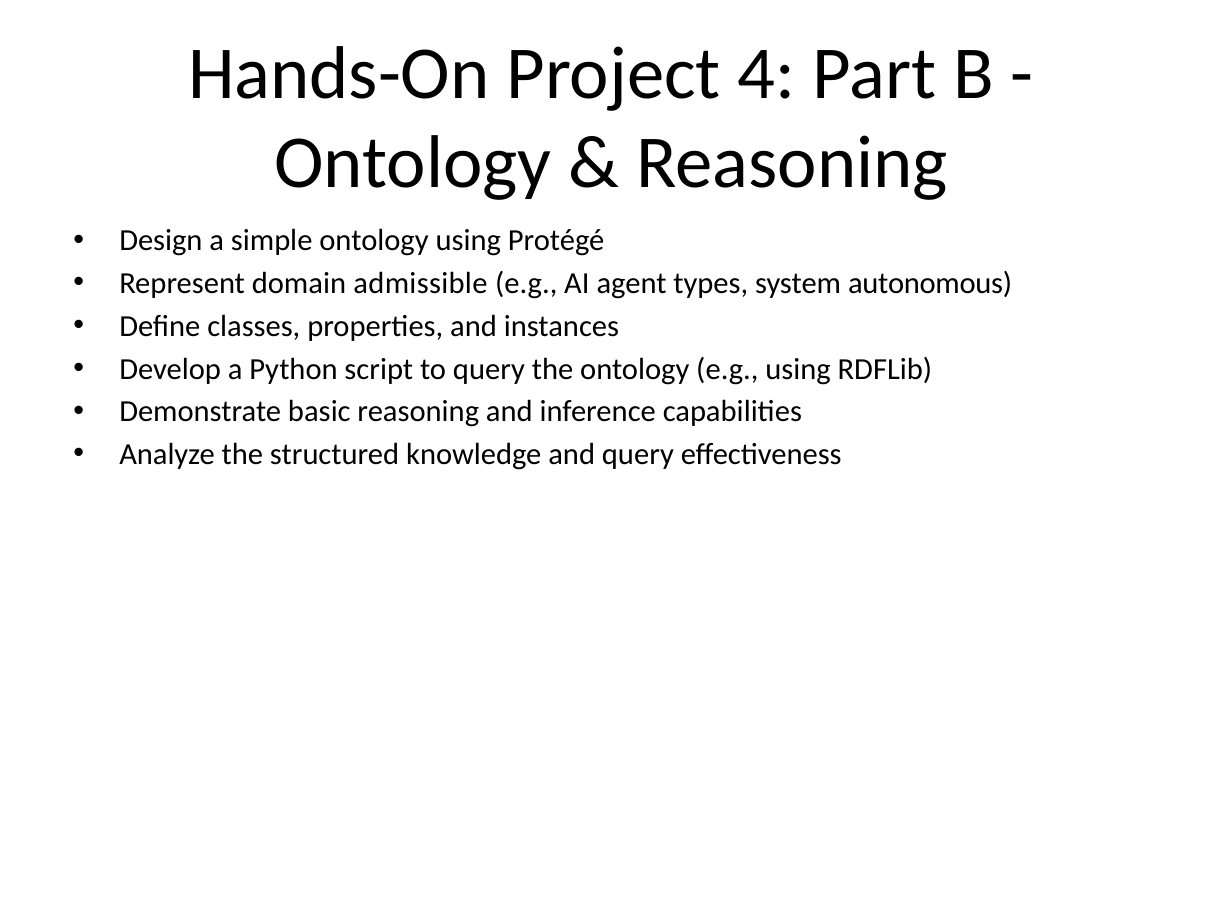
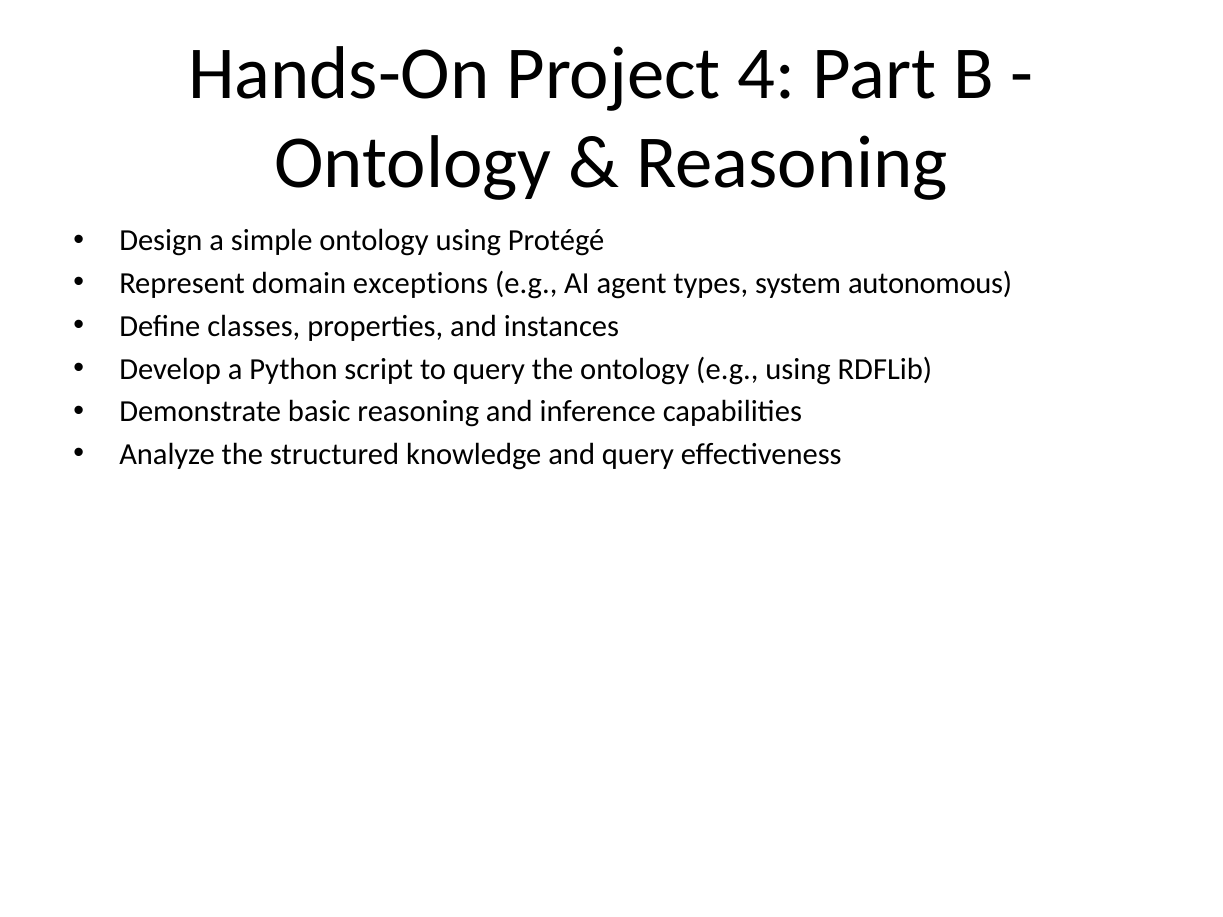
admissible: admissible -> exceptions
